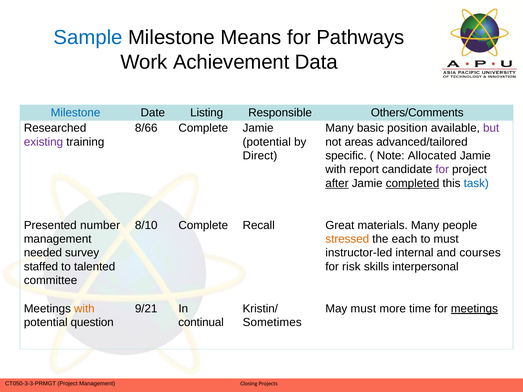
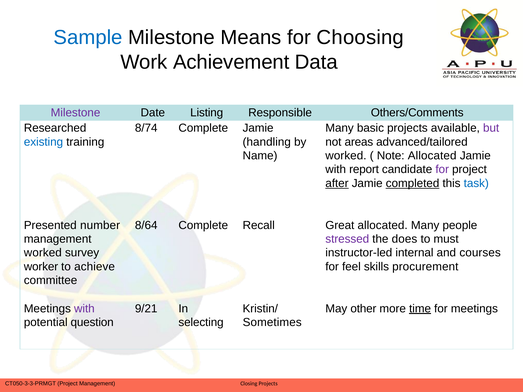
Pathways: Pathways -> Choosing
Milestone at (76, 113) colour: blue -> purple
8/66: 8/66 -> 8/74
basic position: position -> projects
existing colour: purple -> blue
potential at (267, 142): potential -> handling
Direct: Direct -> Name
specific at (346, 156): specific -> worked
8/10: 8/10 -> 8/64
Great materials: materials -> allocated
stressed colour: orange -> purple
each: each -> does
needed at (43, 253): needed -> worked
staffed: staffed -> worker
talented: talented -> achieve
risk: risk -> feel
interpersonal: interpersonal -> procurement
with at (84, 309) colour: orange -> purple
May must: must -> other
time underline: none -> present
meetings at (474, 309) underline: present -> none
continual: continual -> selecting
